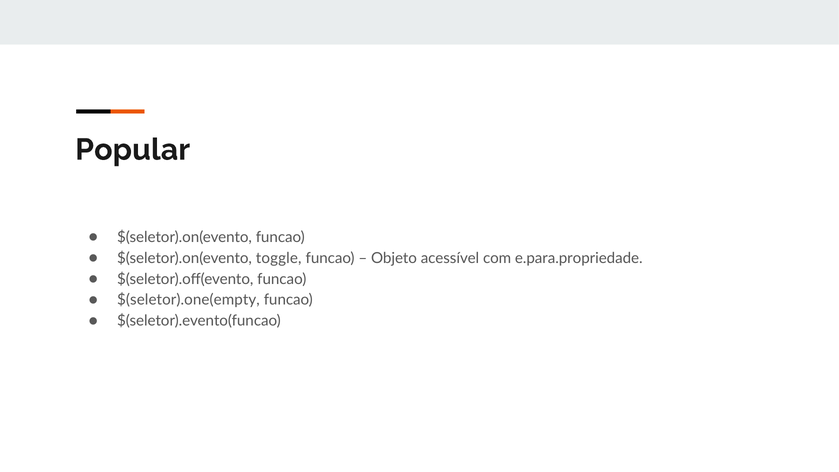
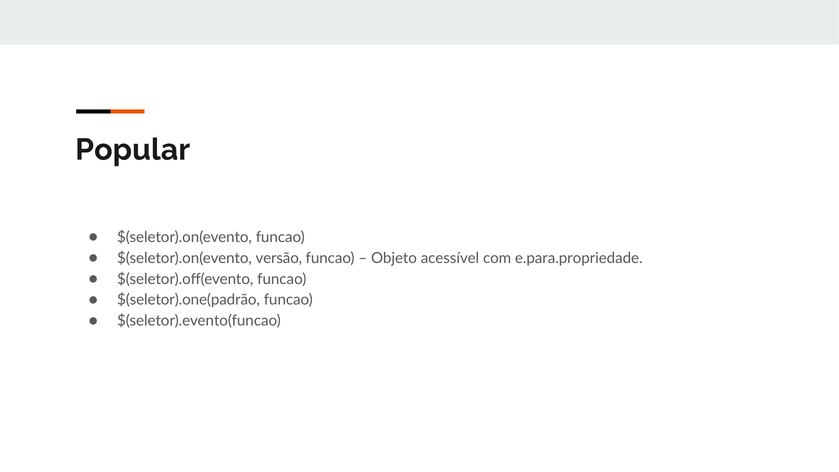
toggle: toggle -> versão
$(seletor).one(empty: $(seletor).one(empty -> $(seletor).one(padrão
